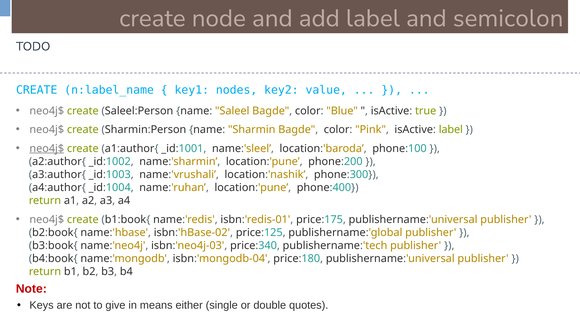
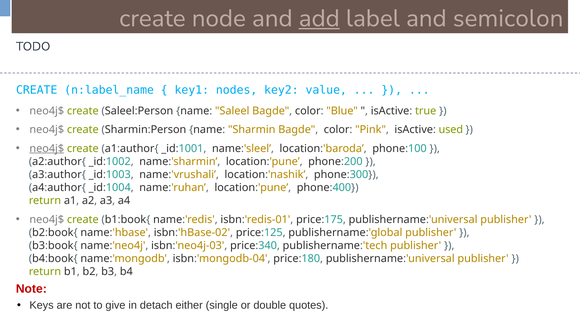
add underline: none -> present
isActive label: label -> used
means: means -> detach
